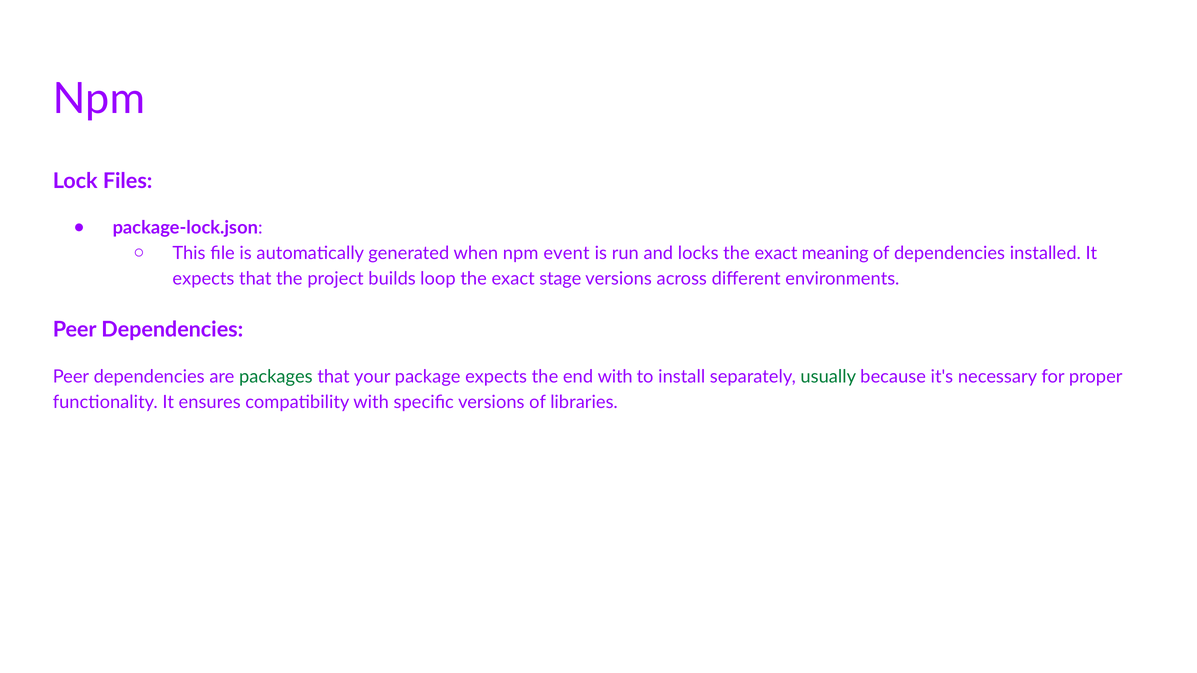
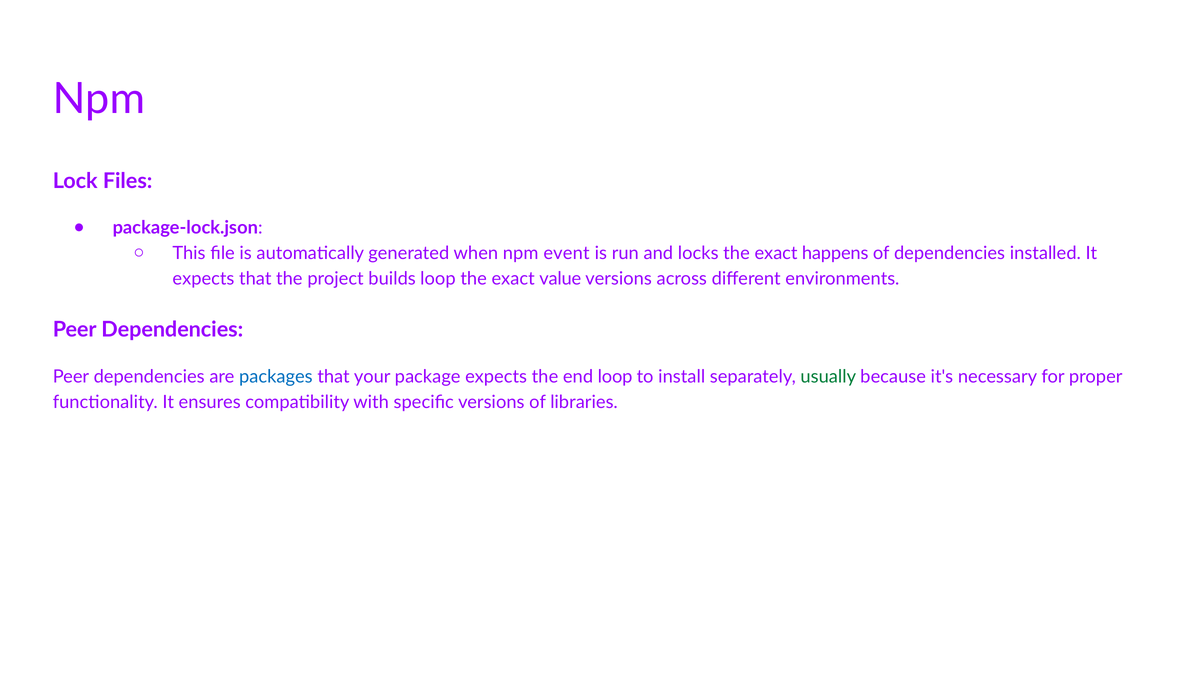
meaning: meaning -> happens
stage: stage -> value
packages colour: green -> blue
end with: with -> loop
